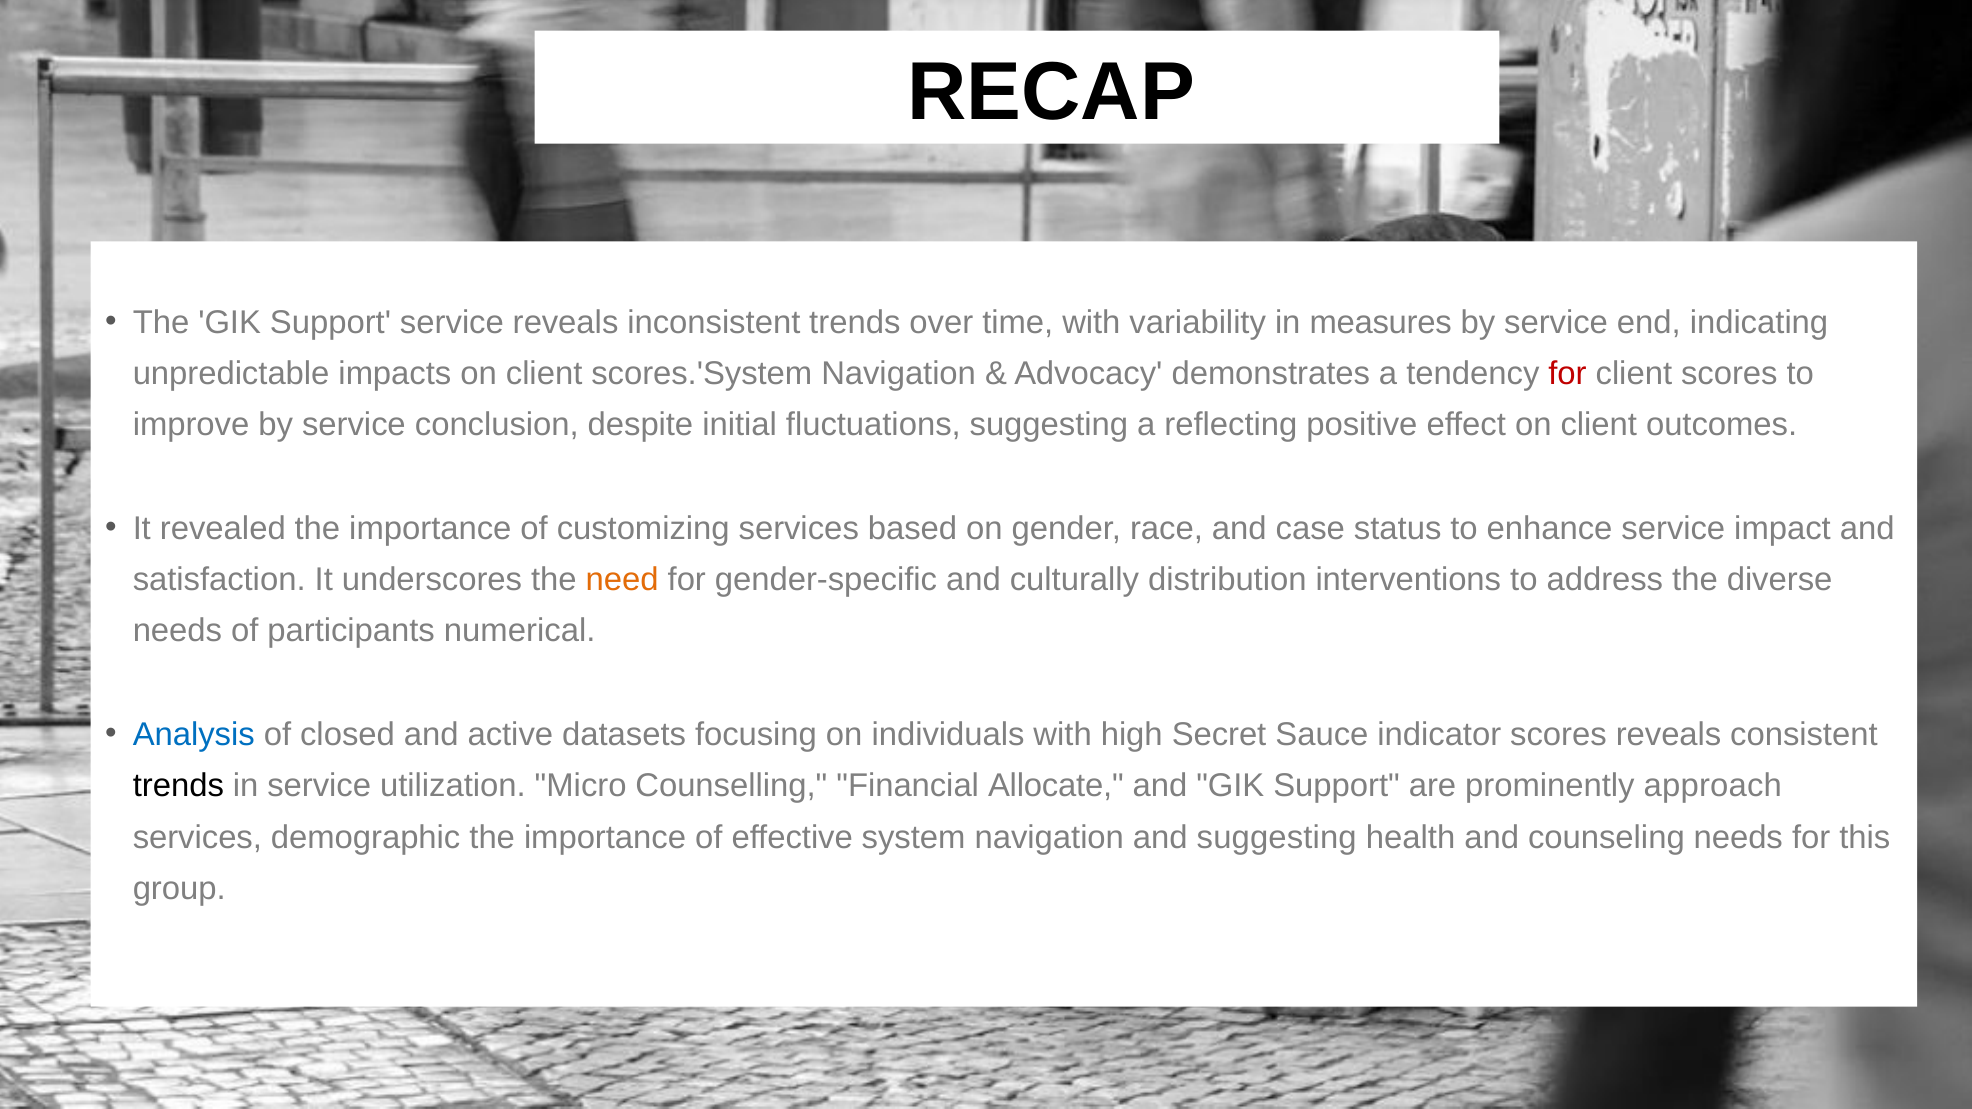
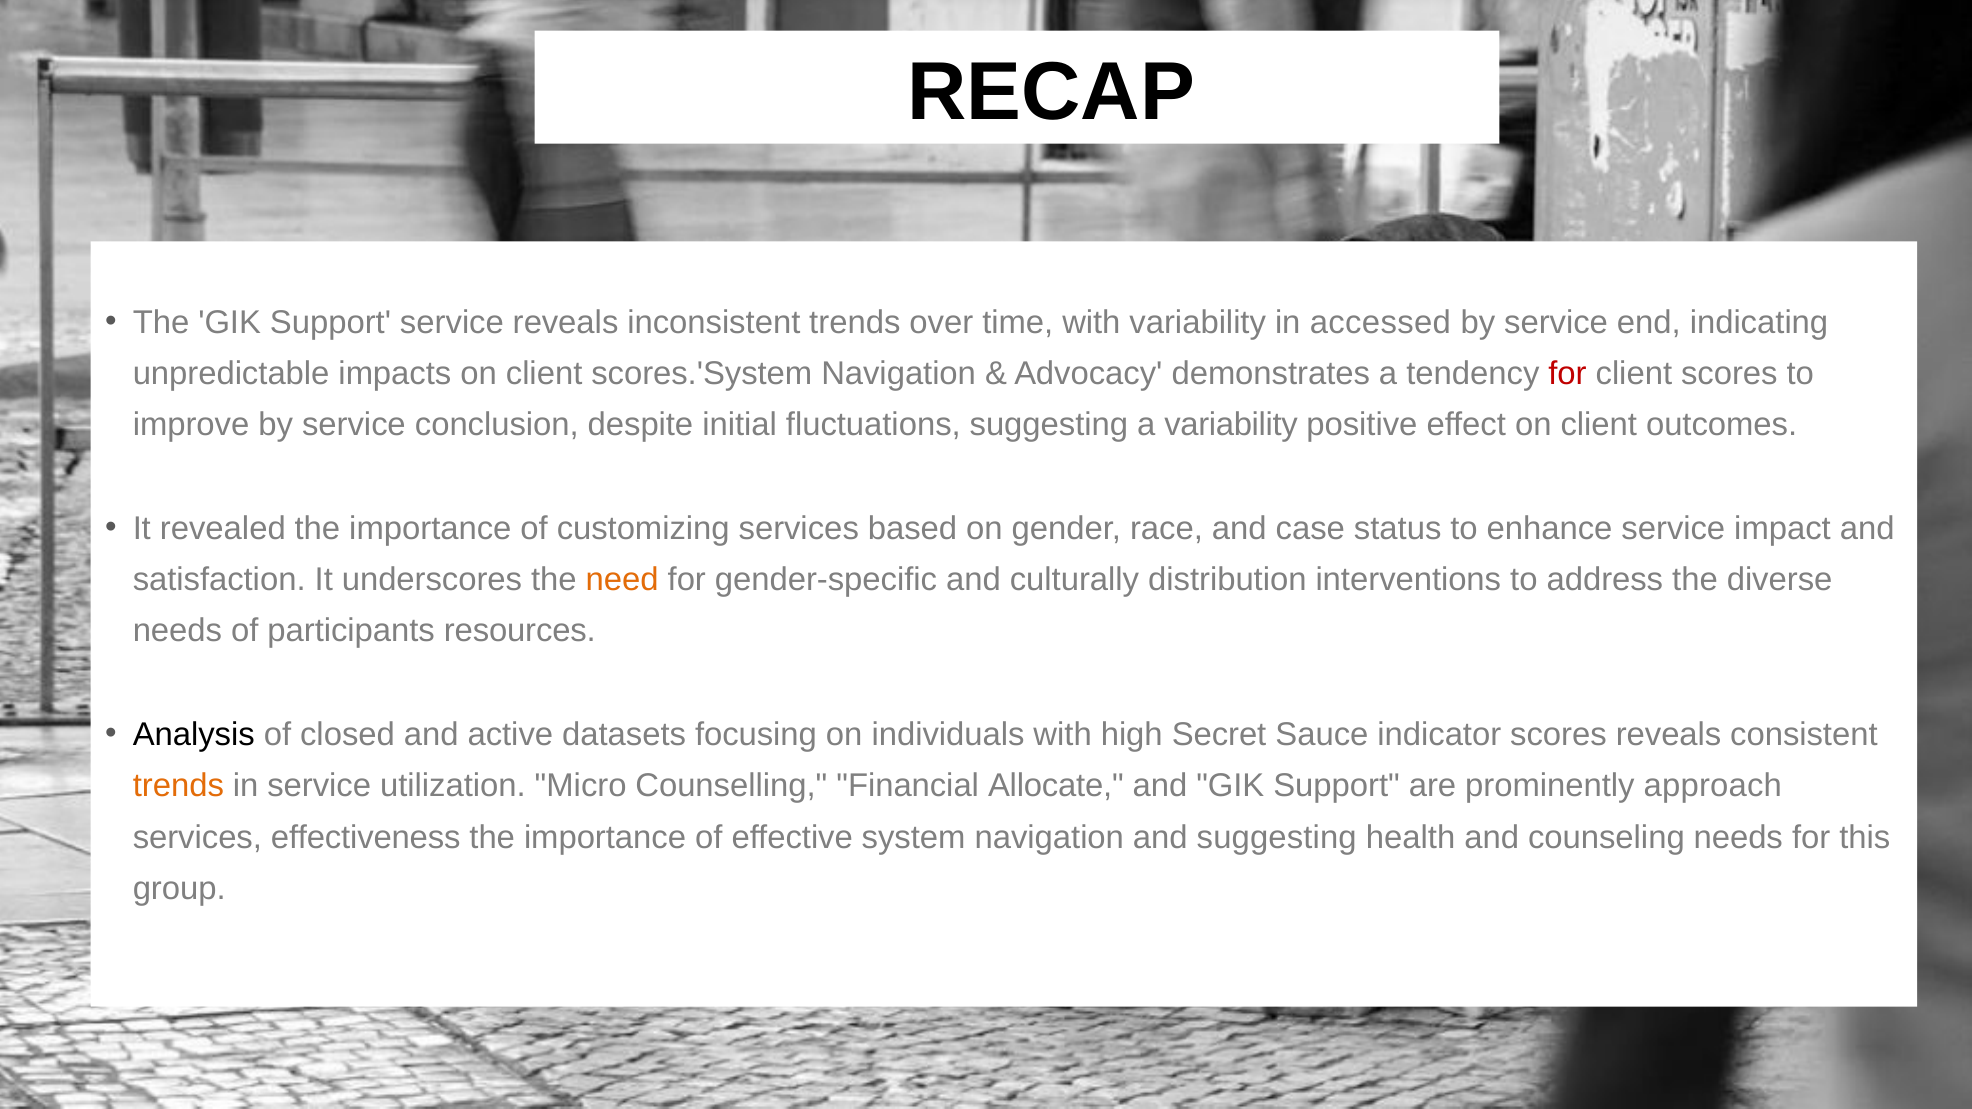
measures: measures -> accessed
a reflecting: reflecting -> variability
numerical: numerical -> resources
Analysis colour: blue -> black
trends at (178, 786) colour: black -> orange
demographic: demographic -> effectiveness
